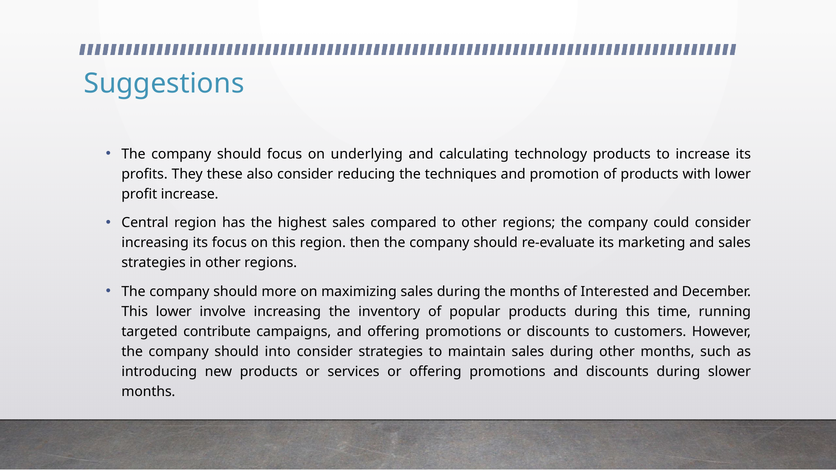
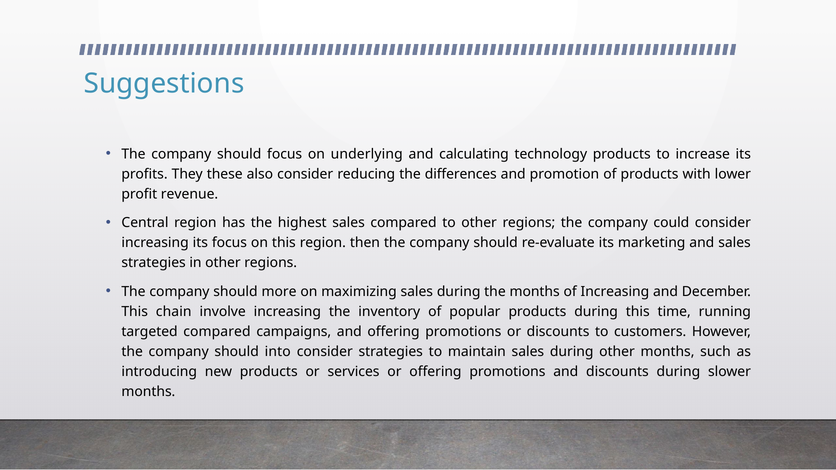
techniques: techniques -> differences
profit increase: increase -> revenue
of Interested: Interested -> Increasing
This lower: lower -> chain
targeted contribute: contribute -> compared
